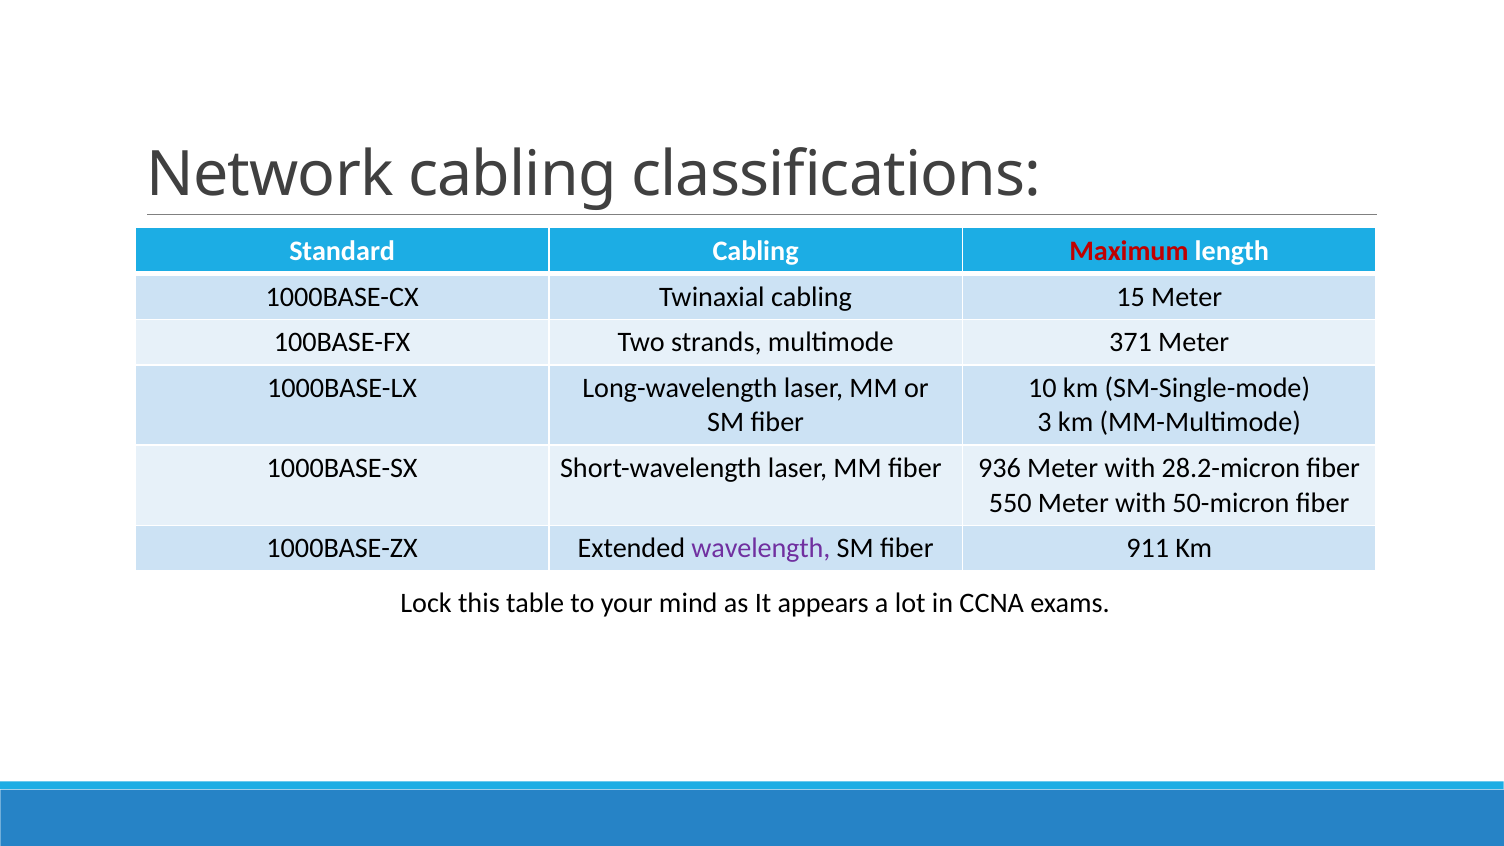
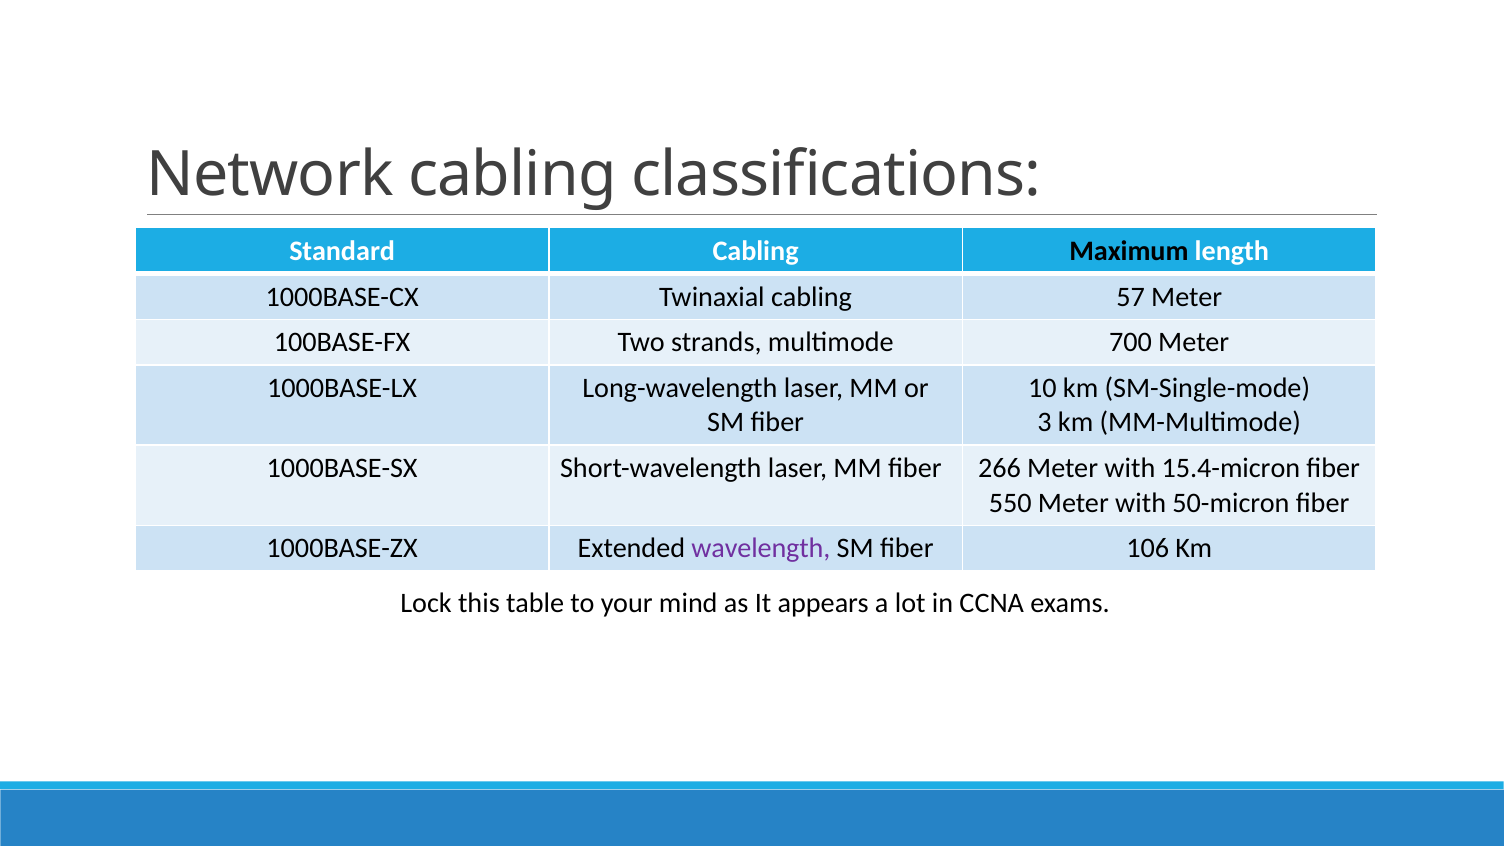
Maximum colour: red -> black
15: 15 -> 57
371: 371 -> 700
936: 936 -> 266
28.2-micron: 28.2-micron -> 15.4-micron
911: 911 -> 106
